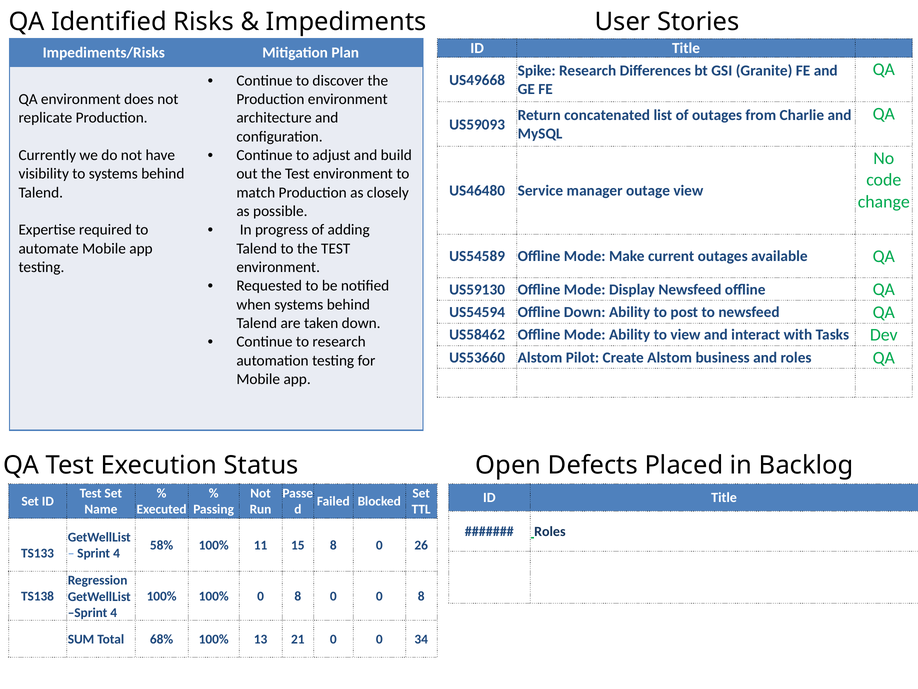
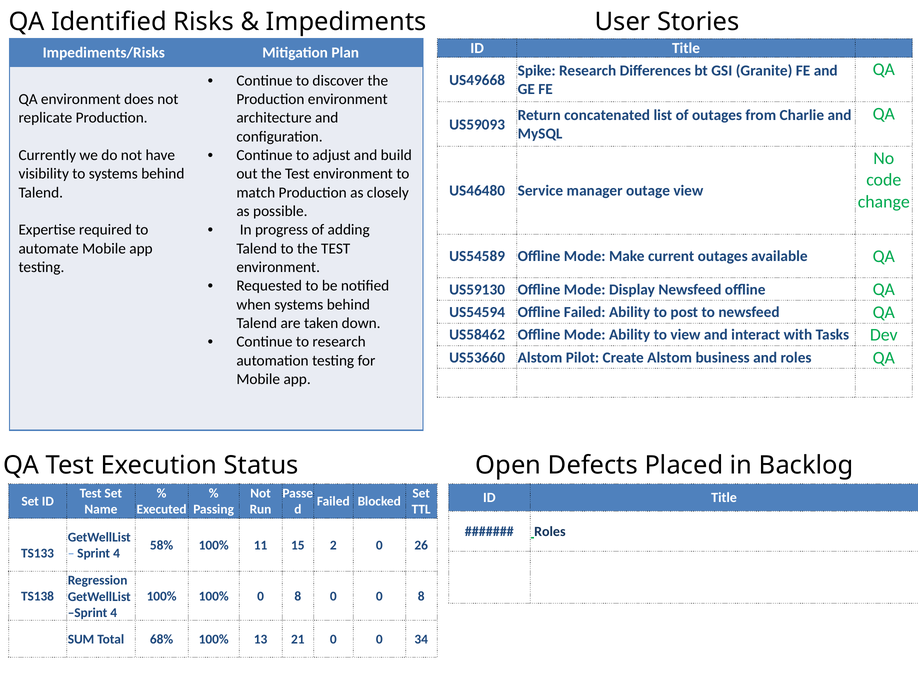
Offline Down: Down -> Failed
15 8: 8 -> 2
